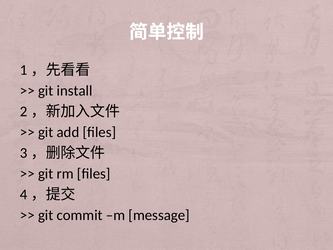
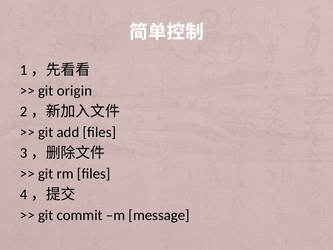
install: install -> origin
